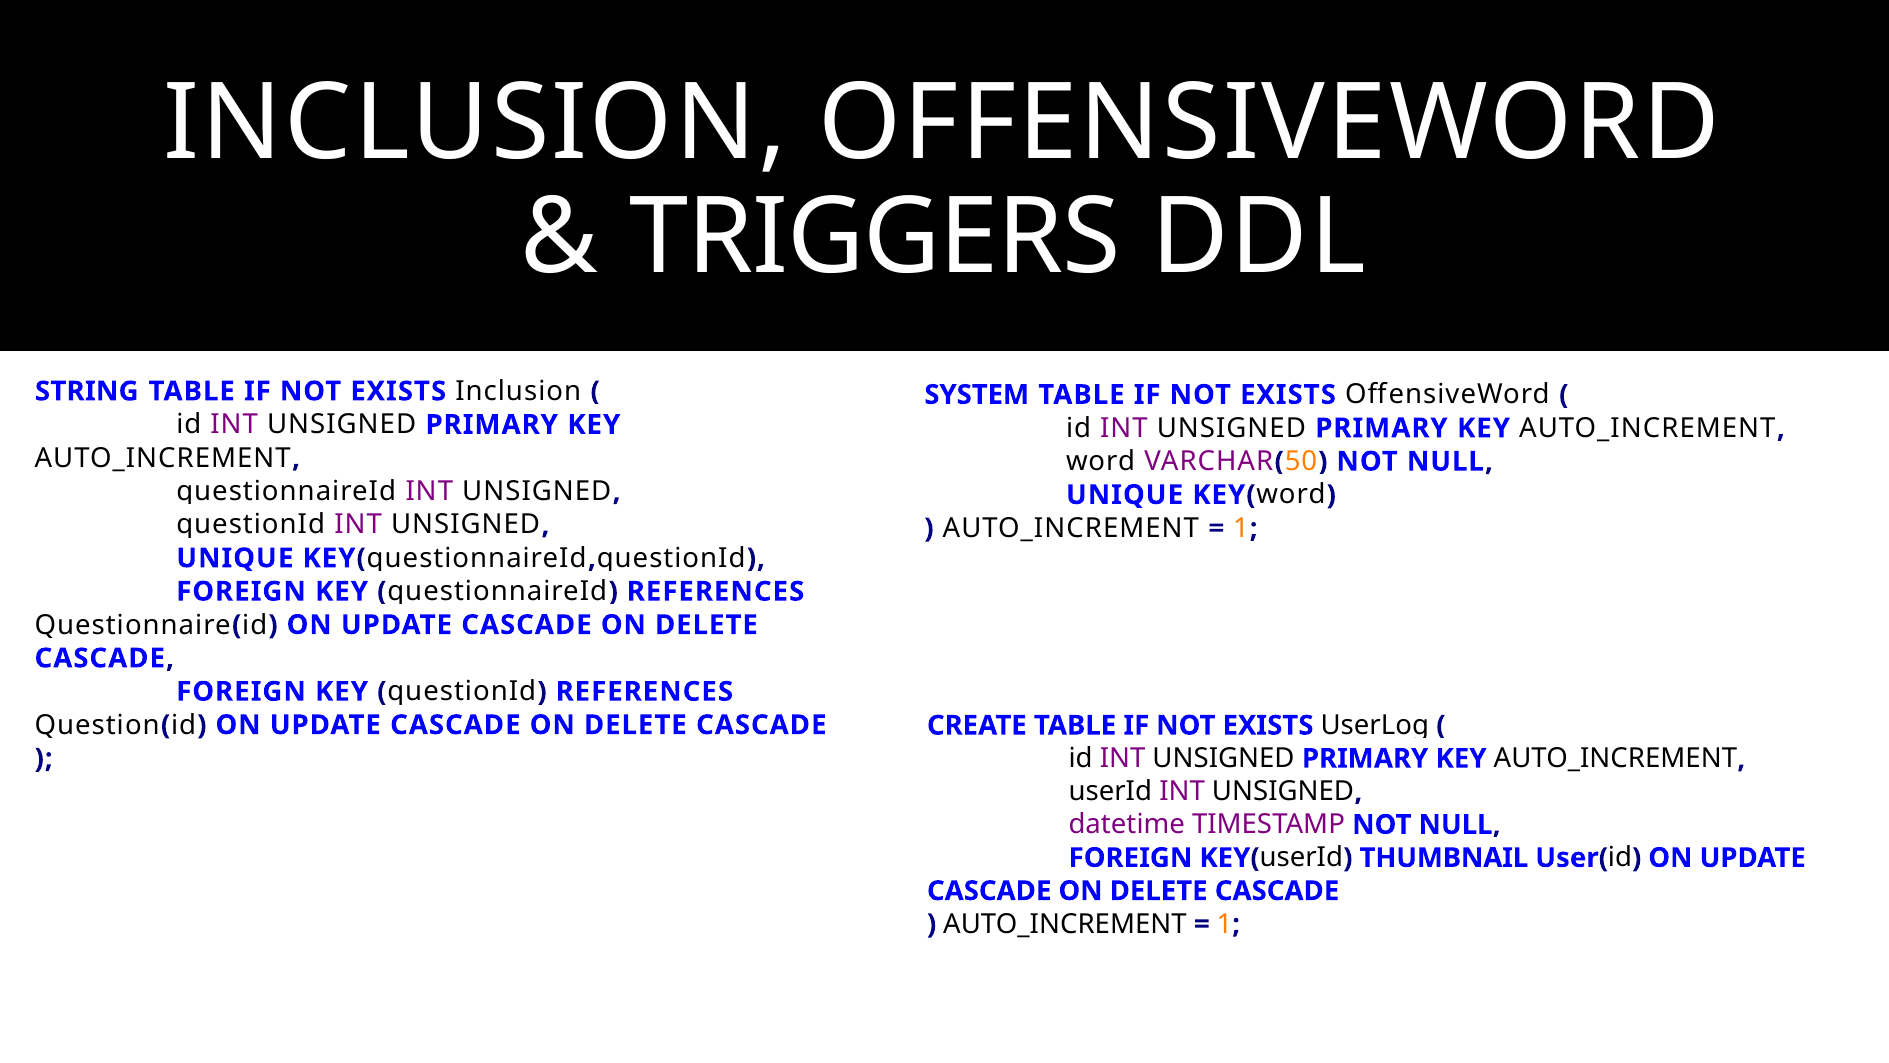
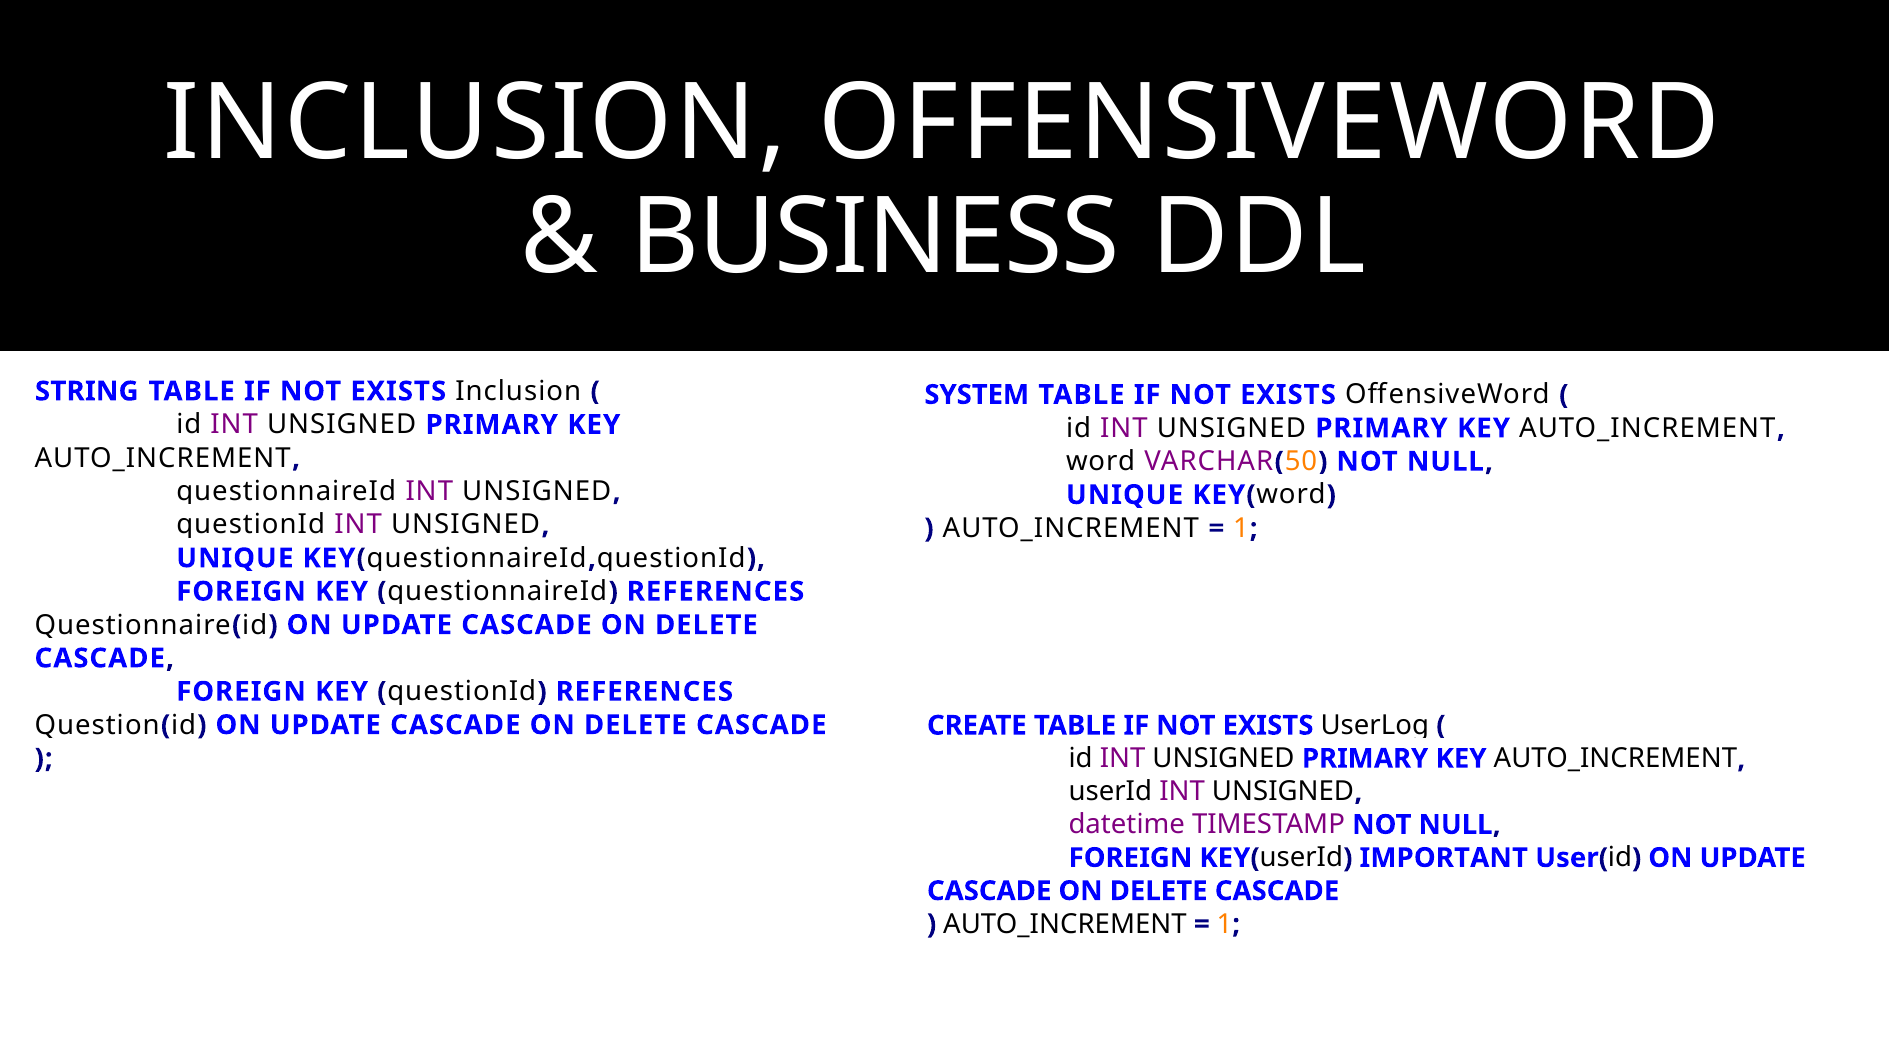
TRIGGERS: TRIGGERS -> BUSINESS
THUMBNAIL: THUMBNAIL -> IMPORTANT
